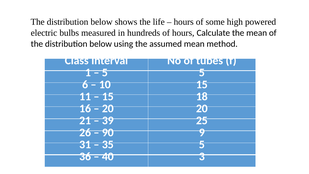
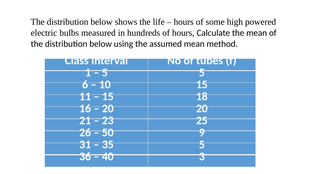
39: 39 -> 23
90: 90 -> 50
